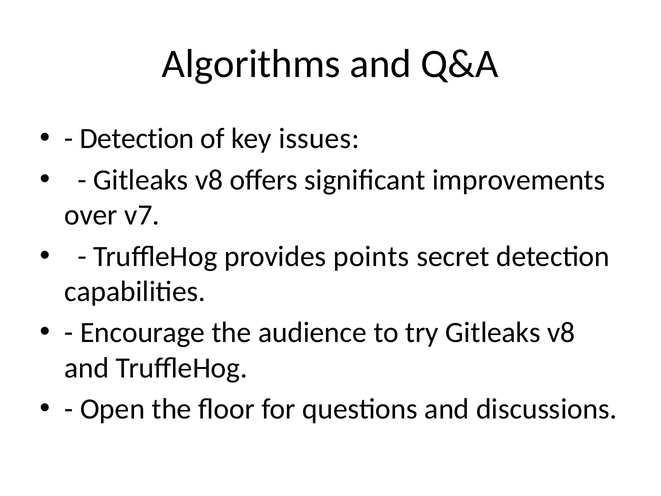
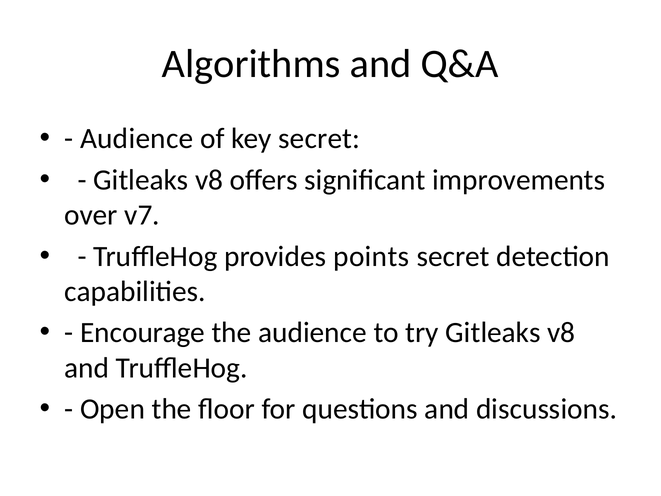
Detection at (137, 139): Detection -> Audience
key issues: issues -> secret
